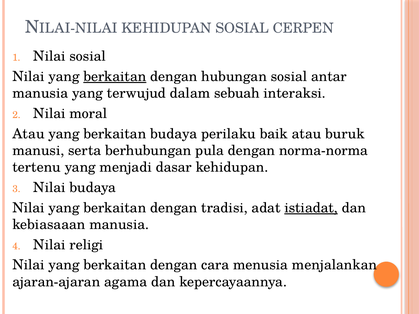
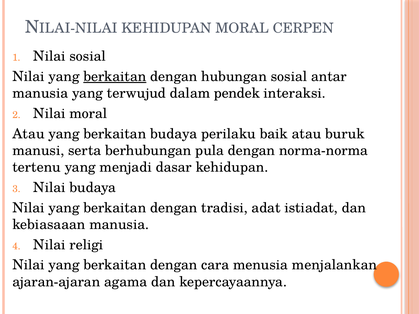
KEHIDUPAN SOSIAL: SOSIAL -> MORAL
sebuah: sebuah -> pendek
istiadat underline: present -> none
